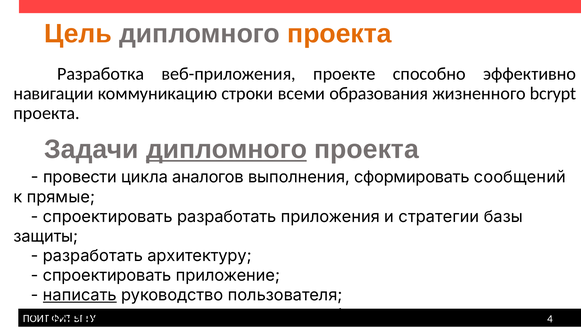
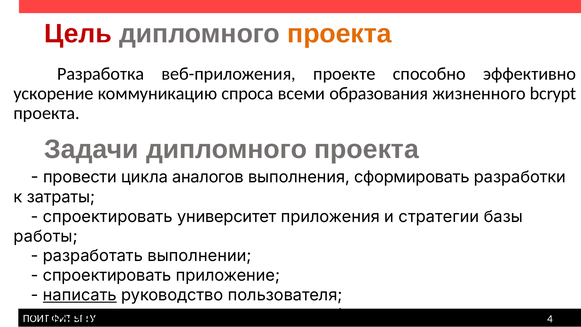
Цель colour: orange -> red
навигации: навигации -> ускорение
строки: строки -> спроса
дипломного at (226, 149) underline: present -> none
сообщений: сообщений -> разработки
прямые: прямые -> затраты
спроектировать разработать: разработать -> университет
защиты: защиты -> работы
архитектуру: архитектуру -> выполнении
